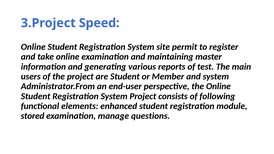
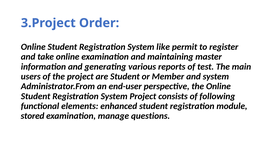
Speed: Speed -> Order
site: site -> like
